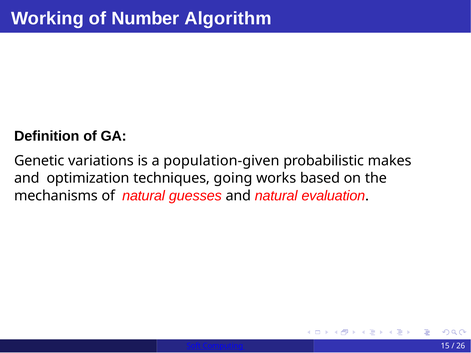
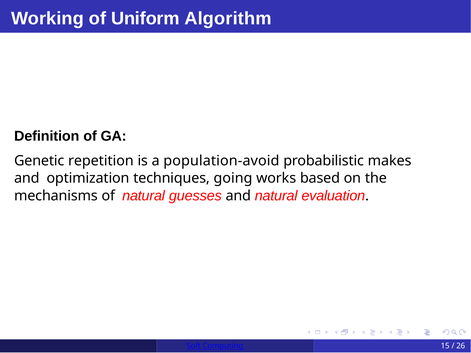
Number: Number -> Uniform
variations: variations -> repetition
population-given: population-given -> population-avoid
